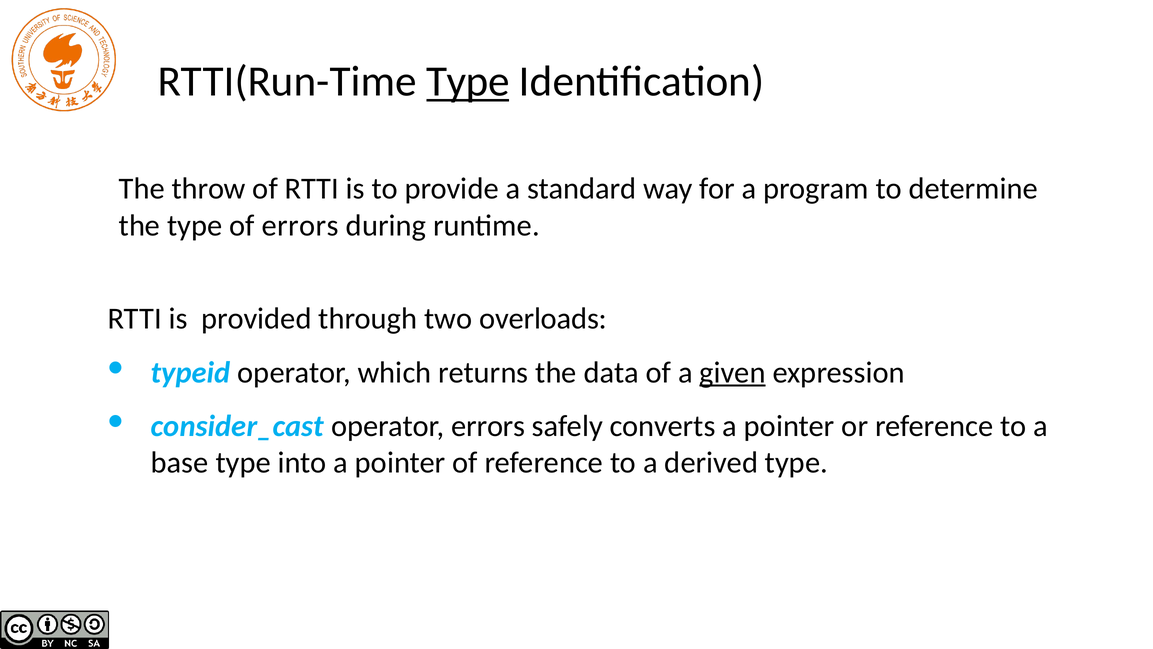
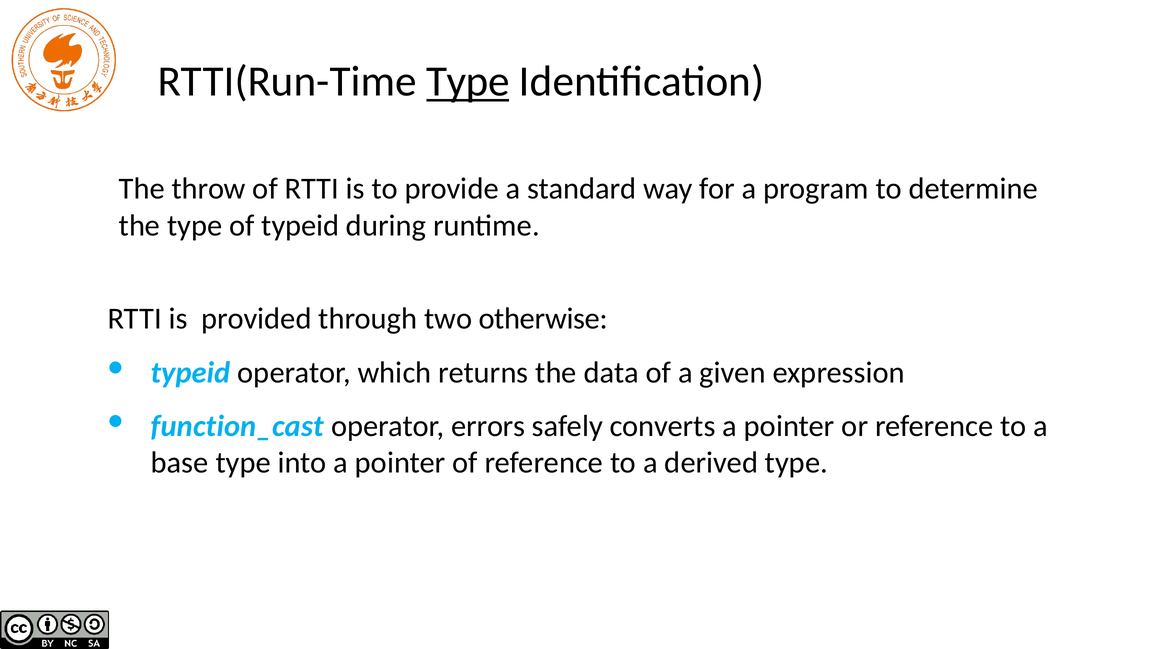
of errors: errors -> typeid
overloads: overloads -> otherwise
given underline: present -> none
consider_cast: consider_cast -> function_cast
